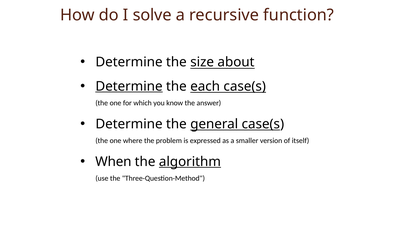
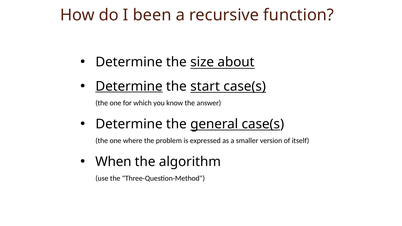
solve: solve -> been
each: each -> start
algorithm underline: present -> none
